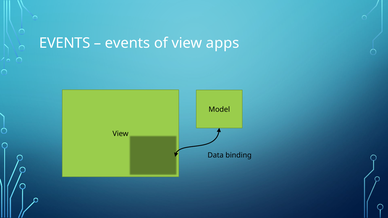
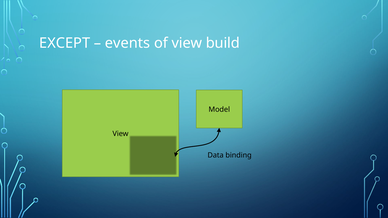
EVENTS at (65, 43): EVENTS -> EXCEPT
apps: apps -> build
